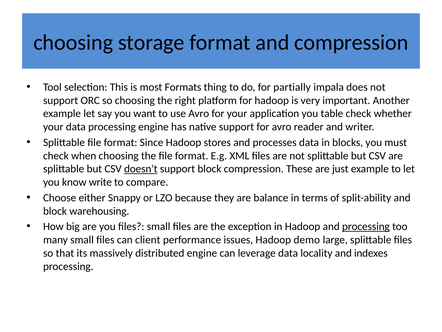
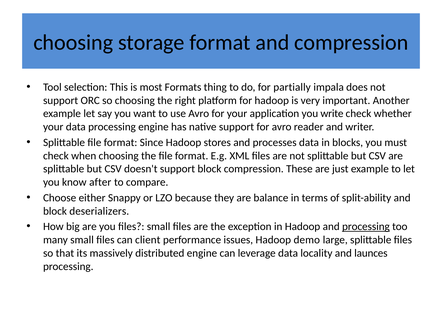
table: table -> write
doesn't underline: present -> none
write: write -> after
warehousing: warehousing -> deserializers
indexes: indexes -> launces
